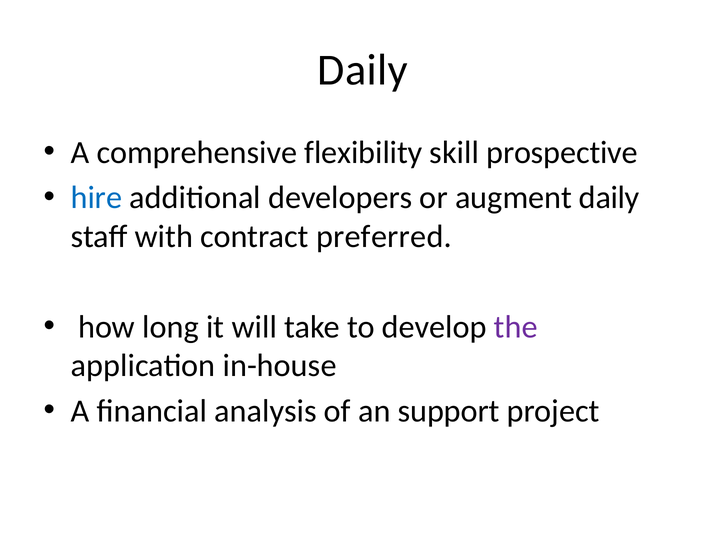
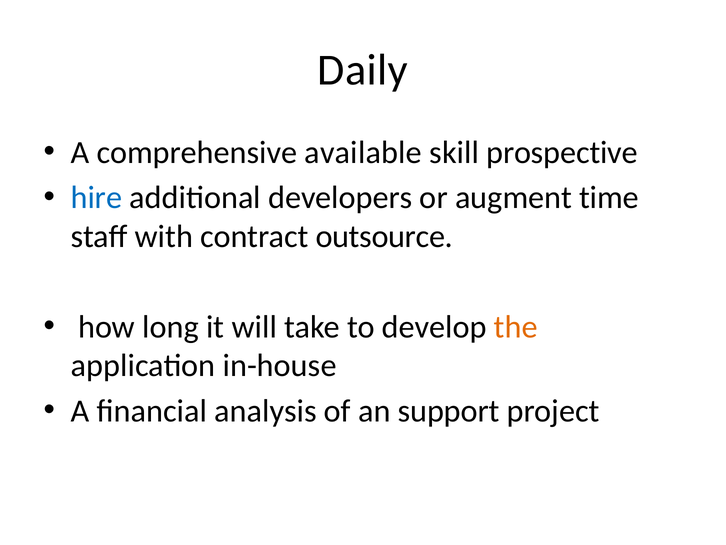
flexibility: flexibility -> available
augment daily: daily -> time
preferred: preferred -> outsource
the colour: purple -> orange
